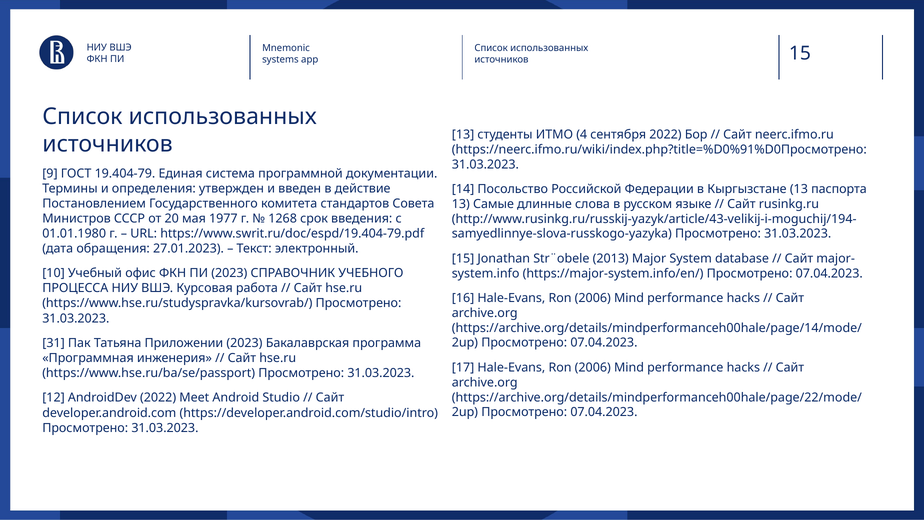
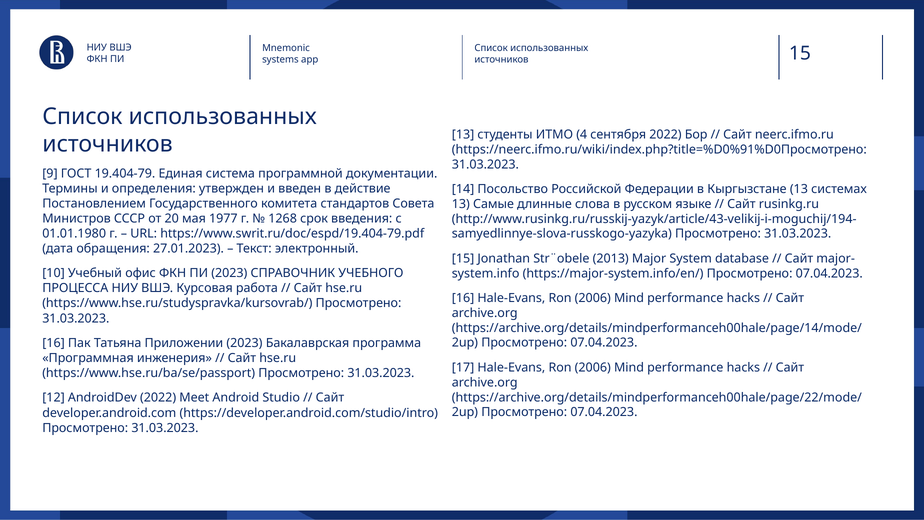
паспорта: паспорта -> системах
31 at (54, 343): 31 -> 16
